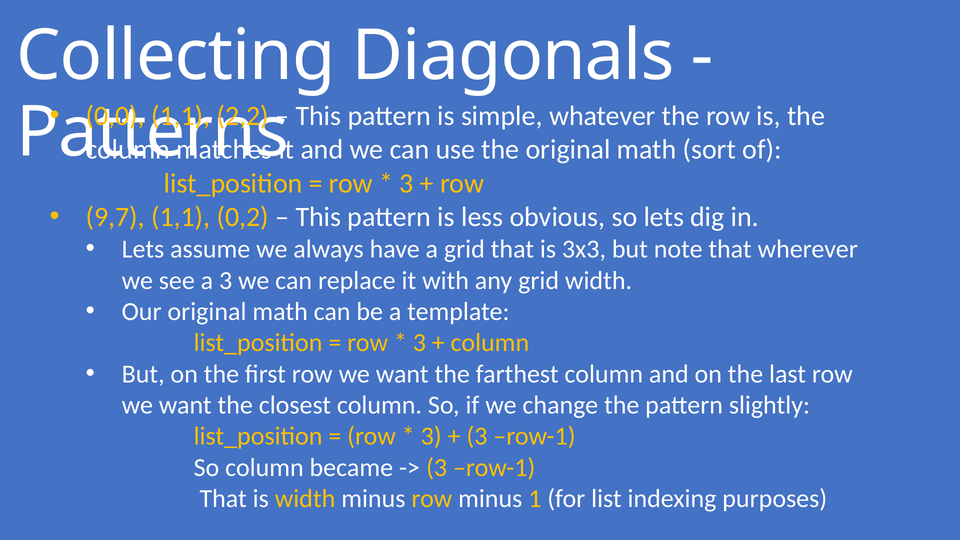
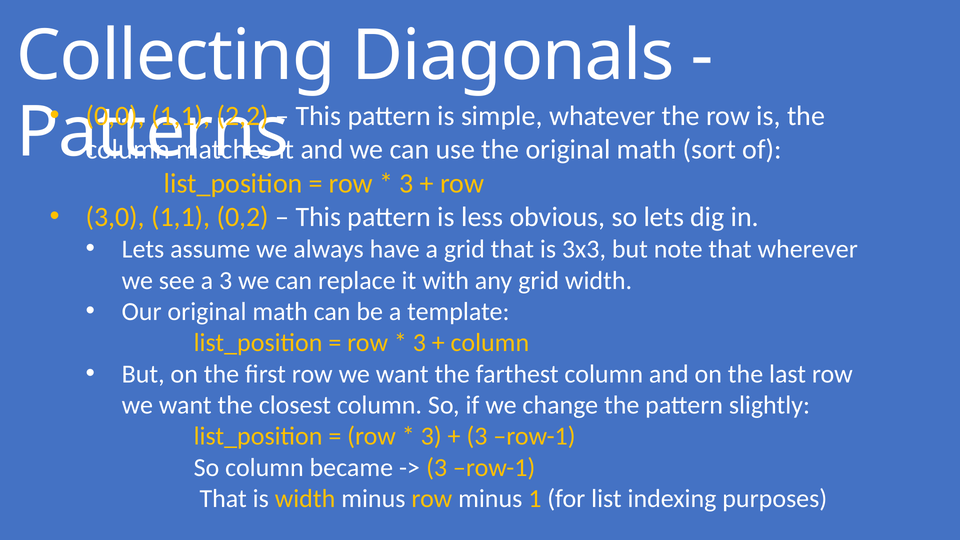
9,7: 9,7 -> 3,0
